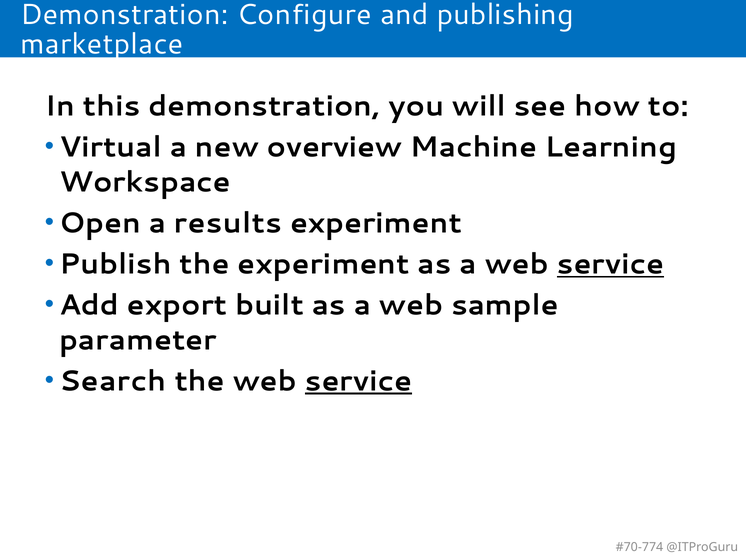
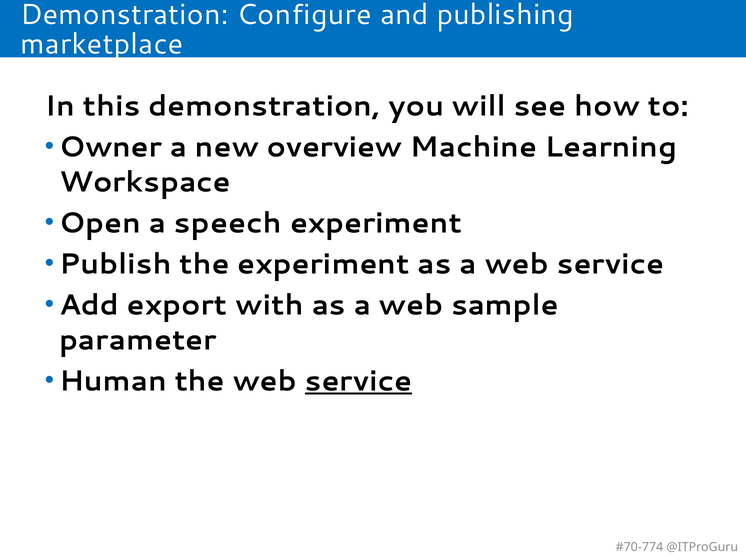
Virtual: Virtual -> Owner
results: results -> speech
service at (611, 264) underline: present -> none
built: built -> with
Search: Search -> Human
